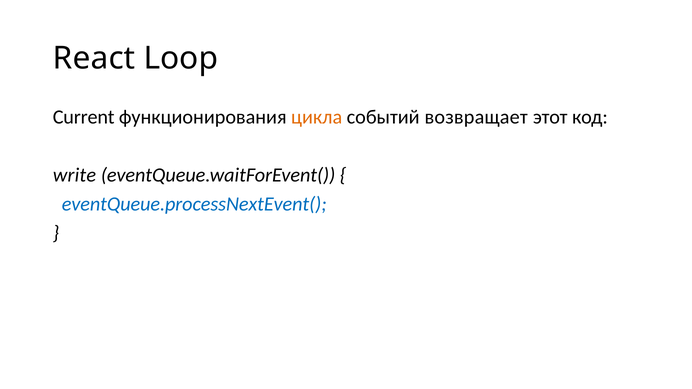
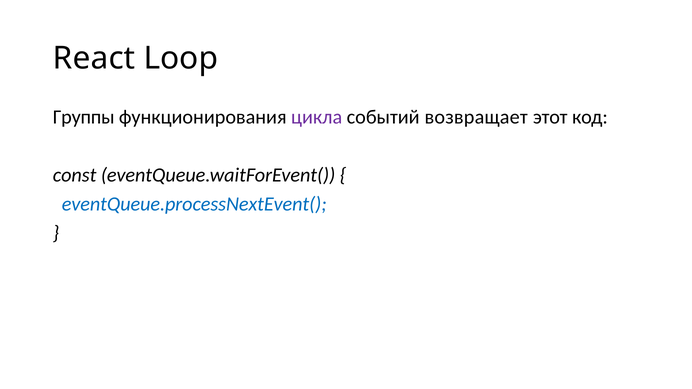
Current: Current -> Группы
цикла colour: orange -> purple
write: write -> const
